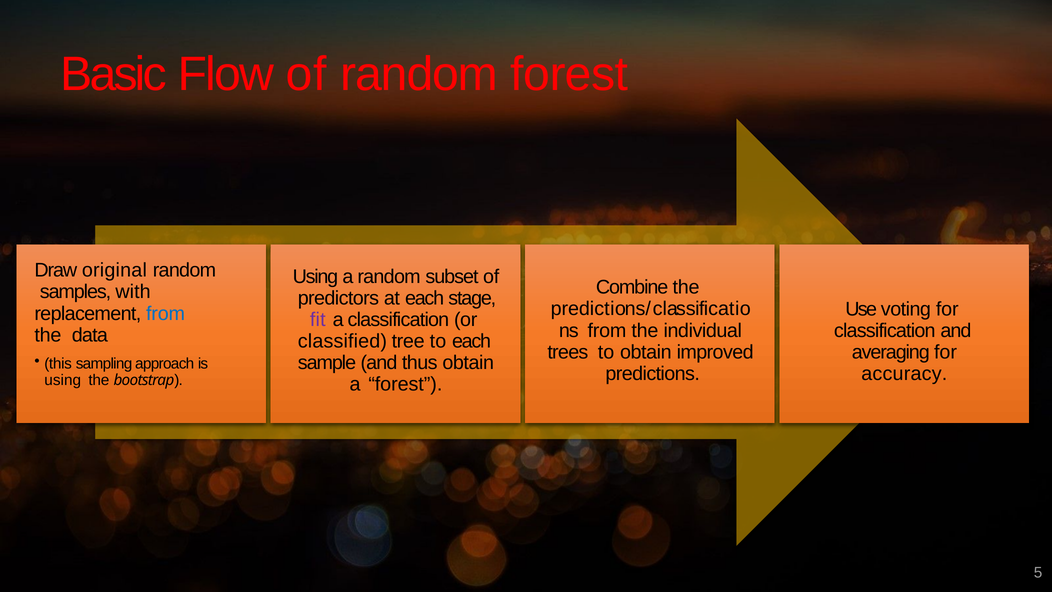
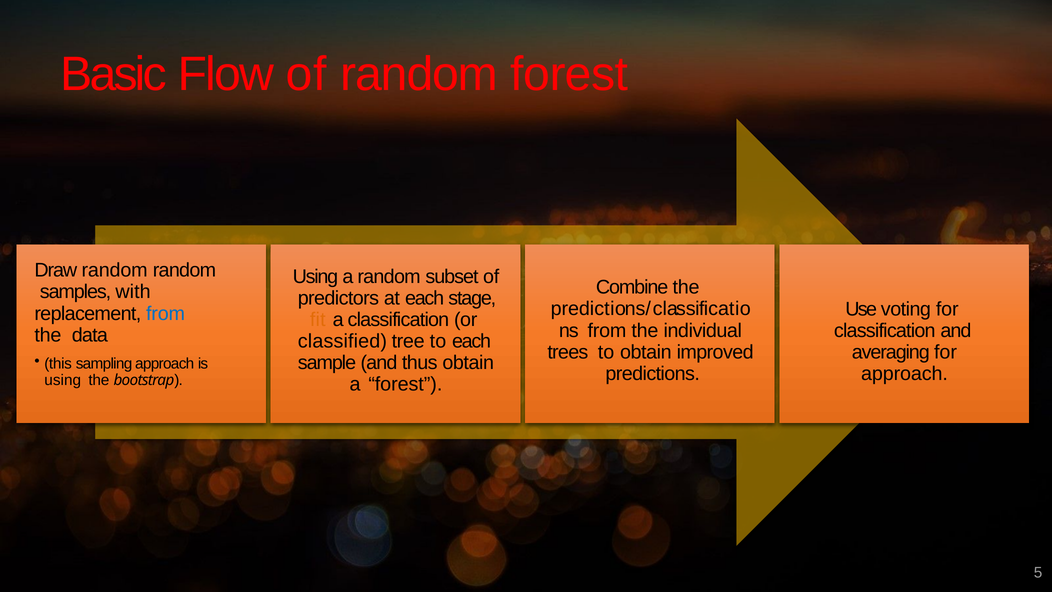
Draw original: original -> random
fit colour: purple -> orange
accuracy at (904, 374): accuracy -> approach
